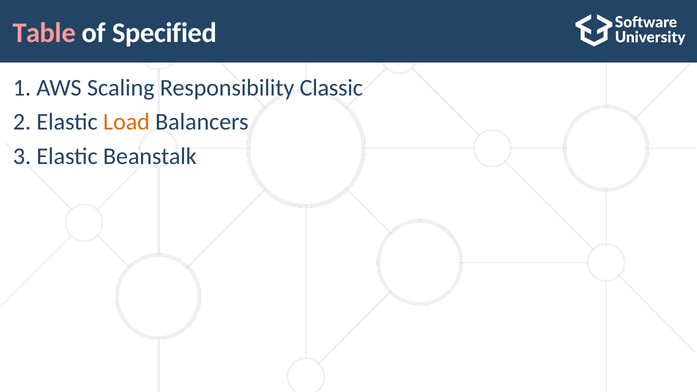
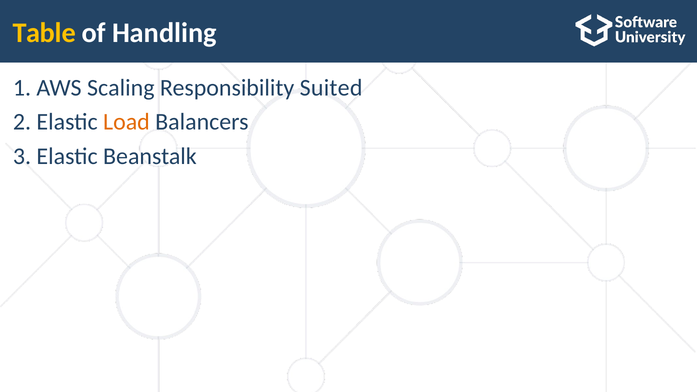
Table colour: pink -> yellow
Specified: Specified -> Handling
Classic: Classic -> Suited
